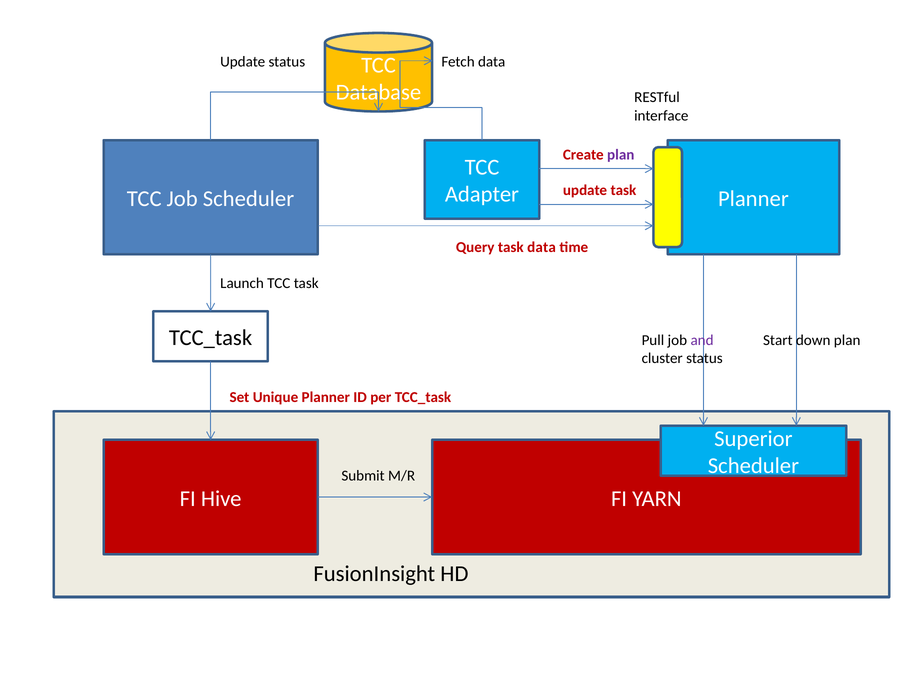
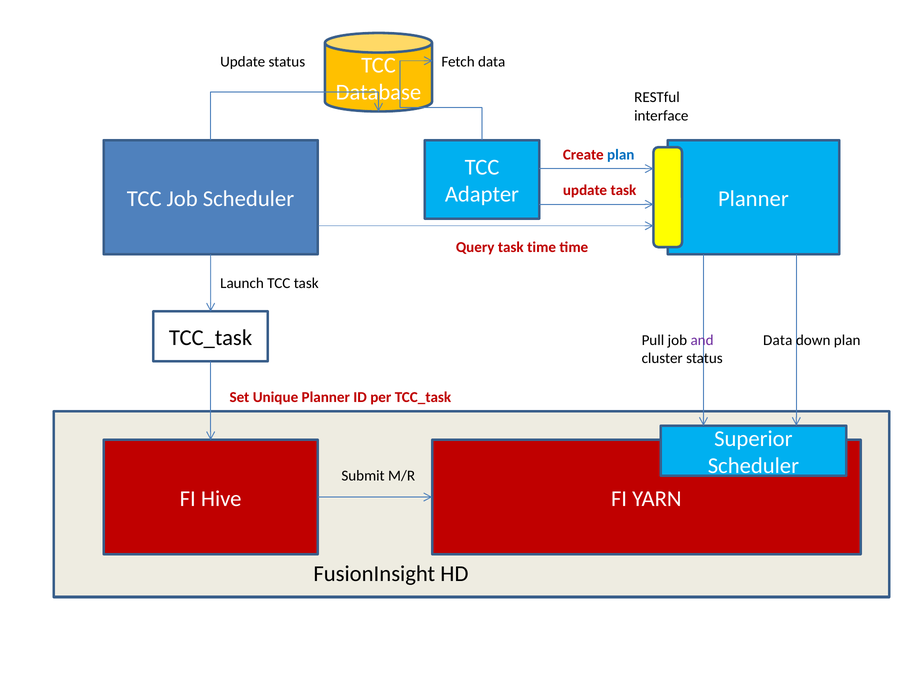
plan at (621, 155) colour: purple -> blue
task data: data -> time
Start at (778, 340): Start -> Data
